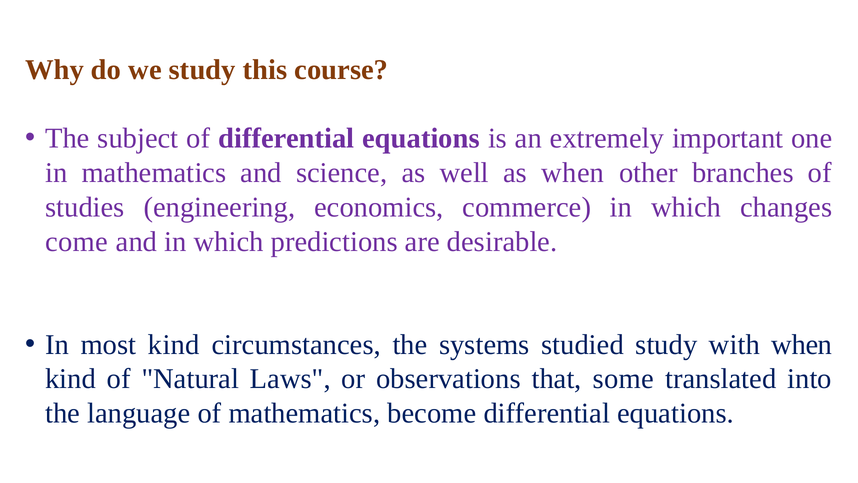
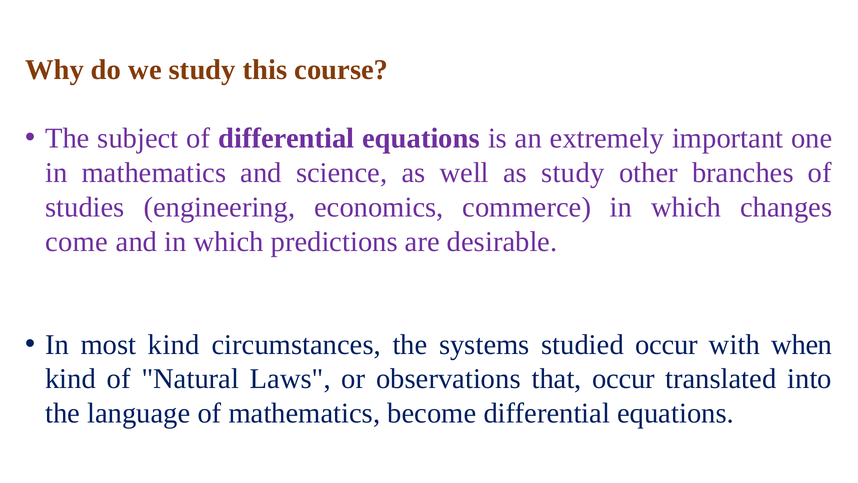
as when: when -> study
studied study: study -> occur
that some: some -> occur
